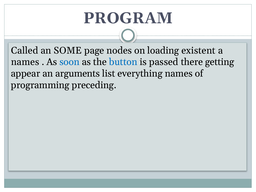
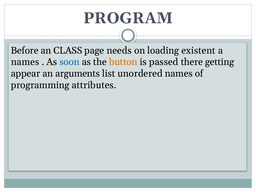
Called: Called -> Before
SOME: SOME -> CLASS
nodes: nodes -> needs
button colour: blue -> orange
everything: everything -> unordered
preceding: preceding -> attributes
